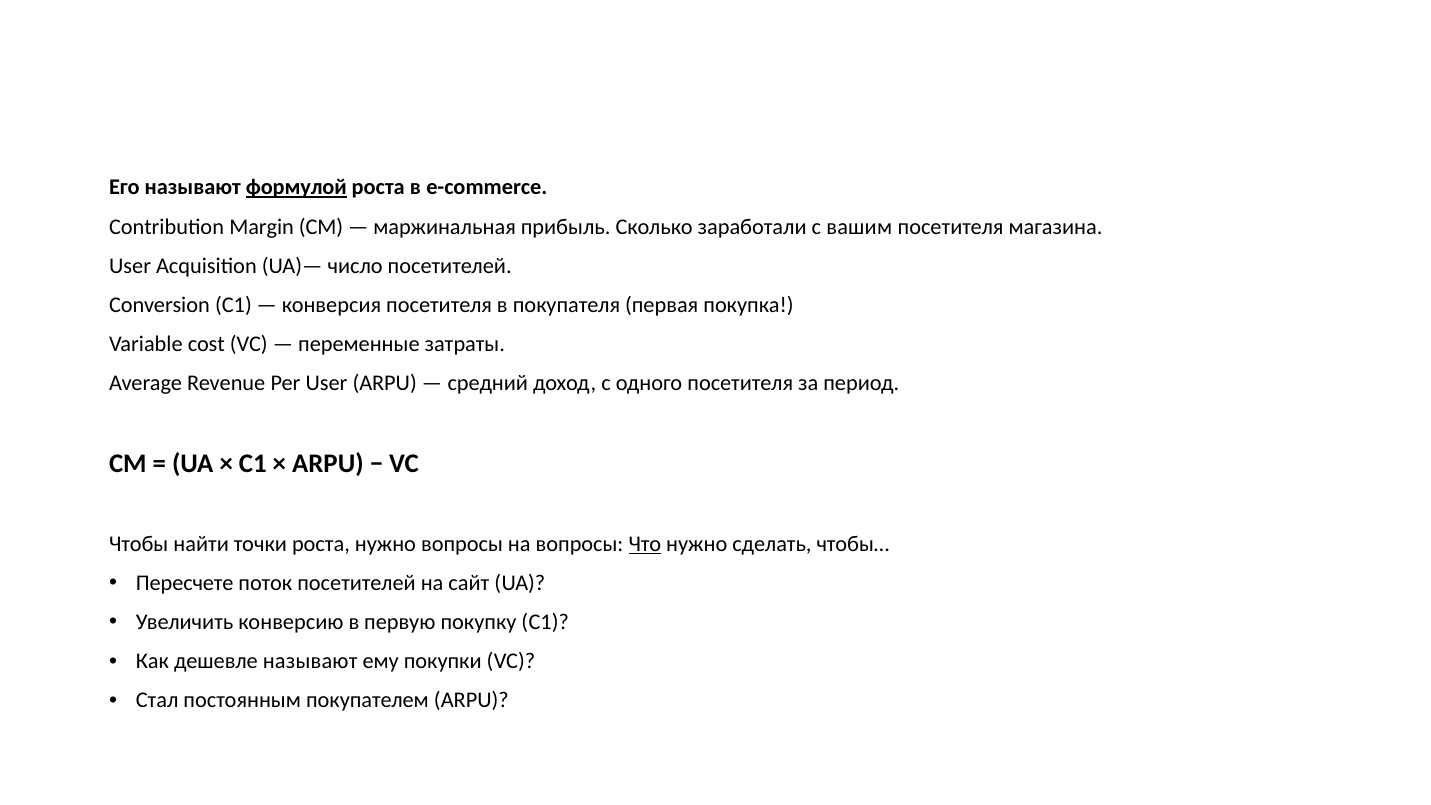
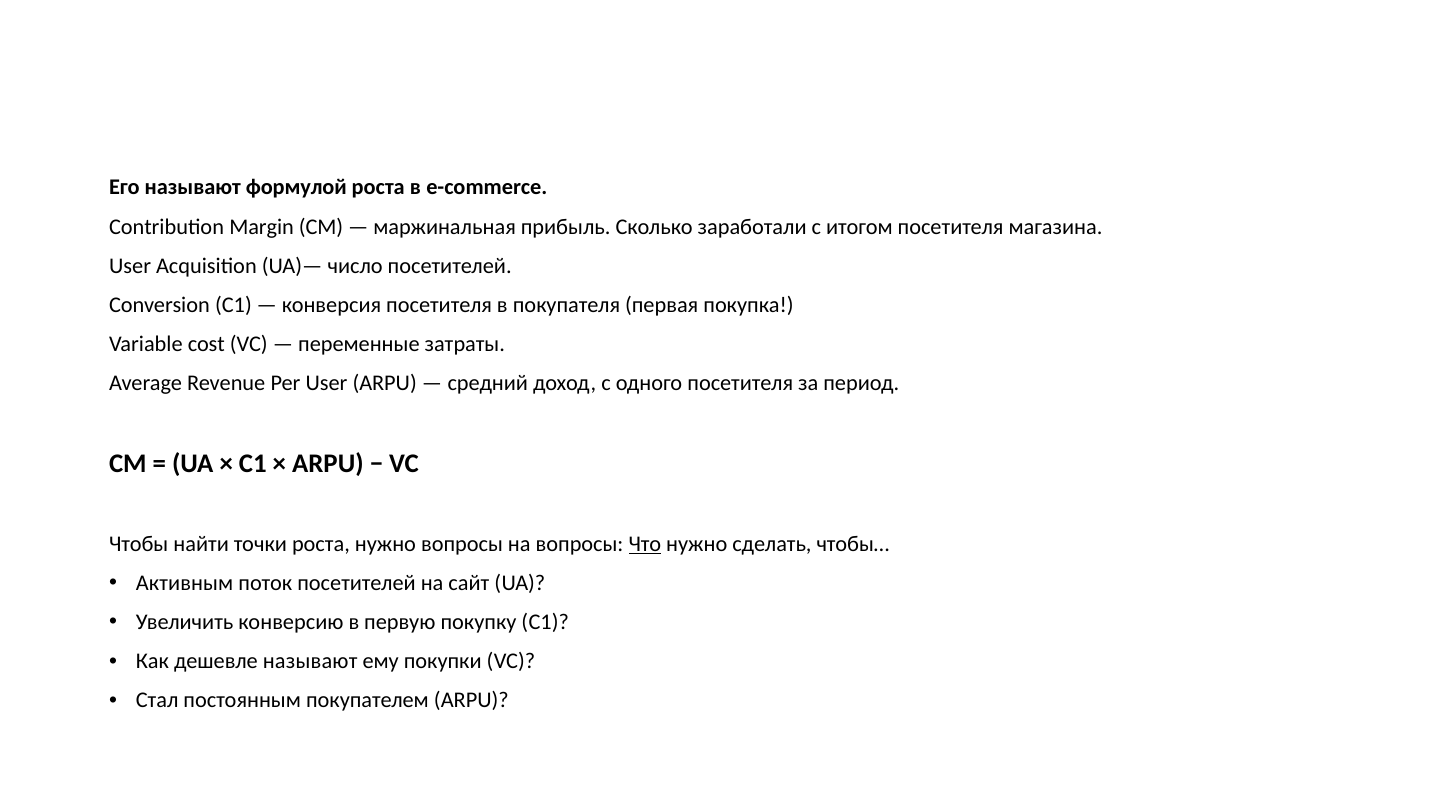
формулой underline: present -> none
вашим: вашим -> итогом
Пересчете: Пересчете -> Активным
